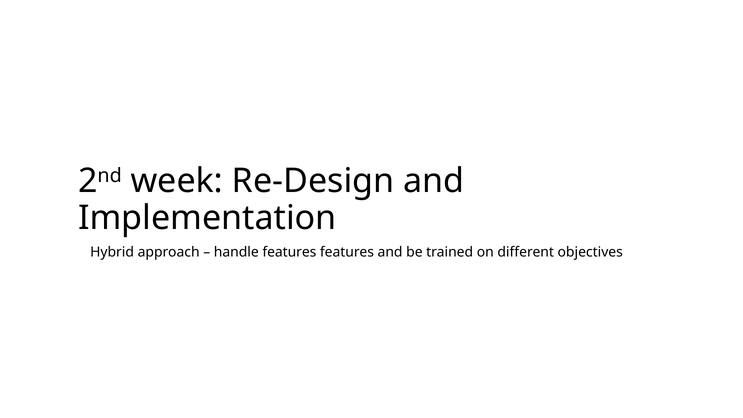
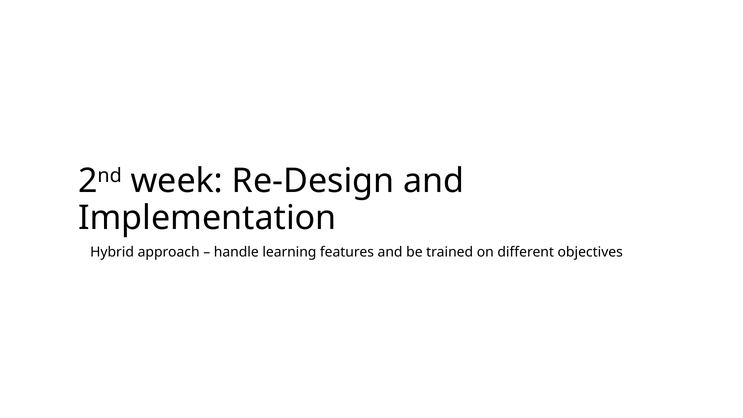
handle features: features -> learning
